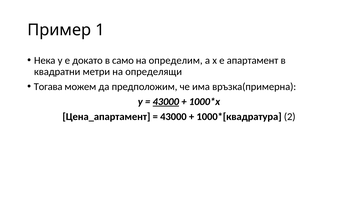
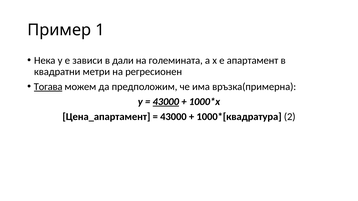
докато: докато -> зависи
само: само -> дали
определим: определим -> големината
определящи: определящи -> регресионен
Тогава underline: none -> present
